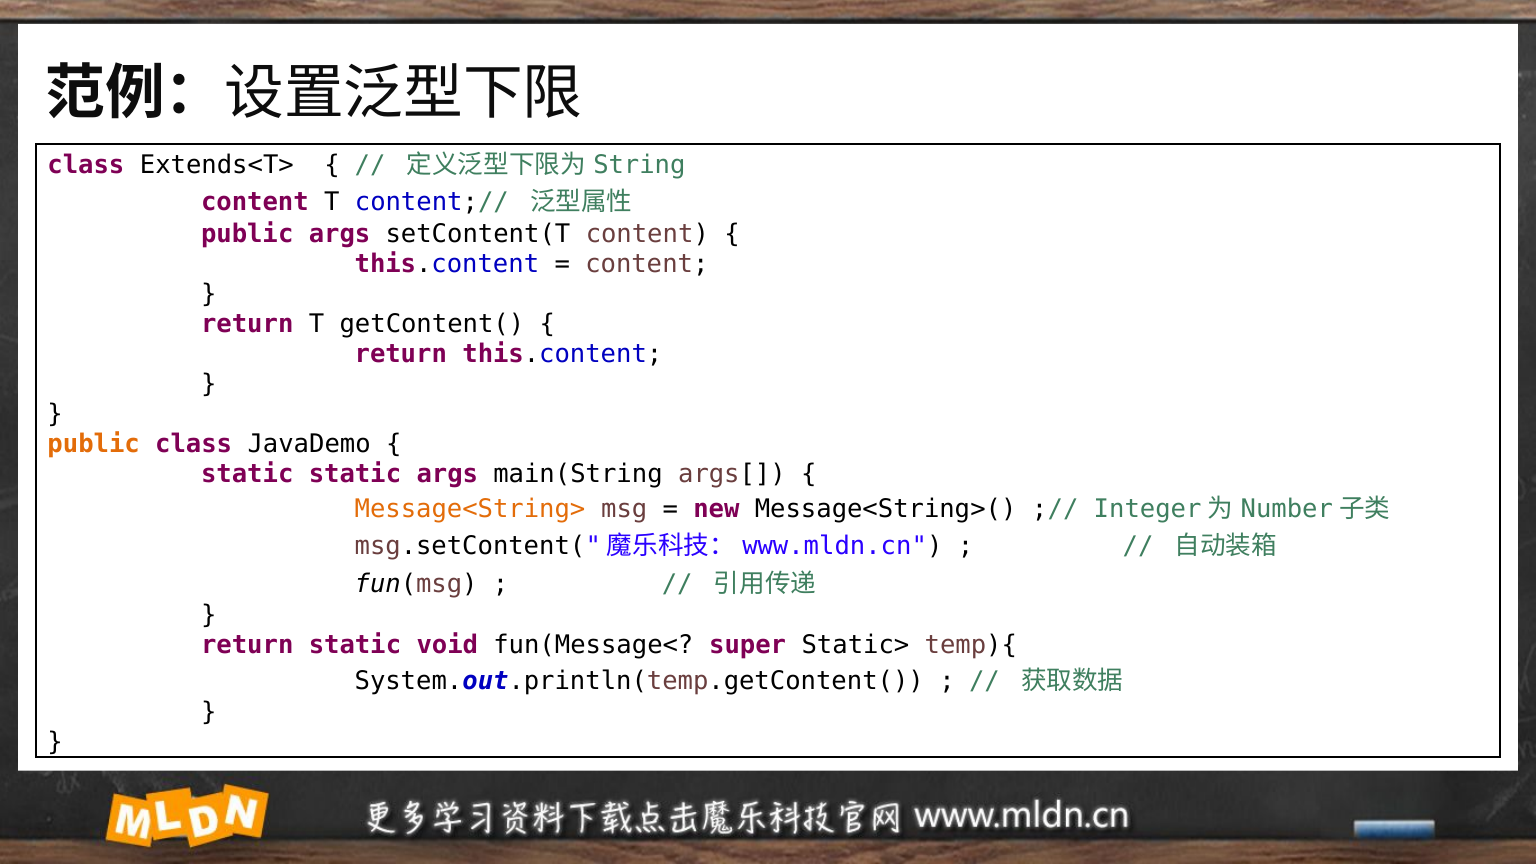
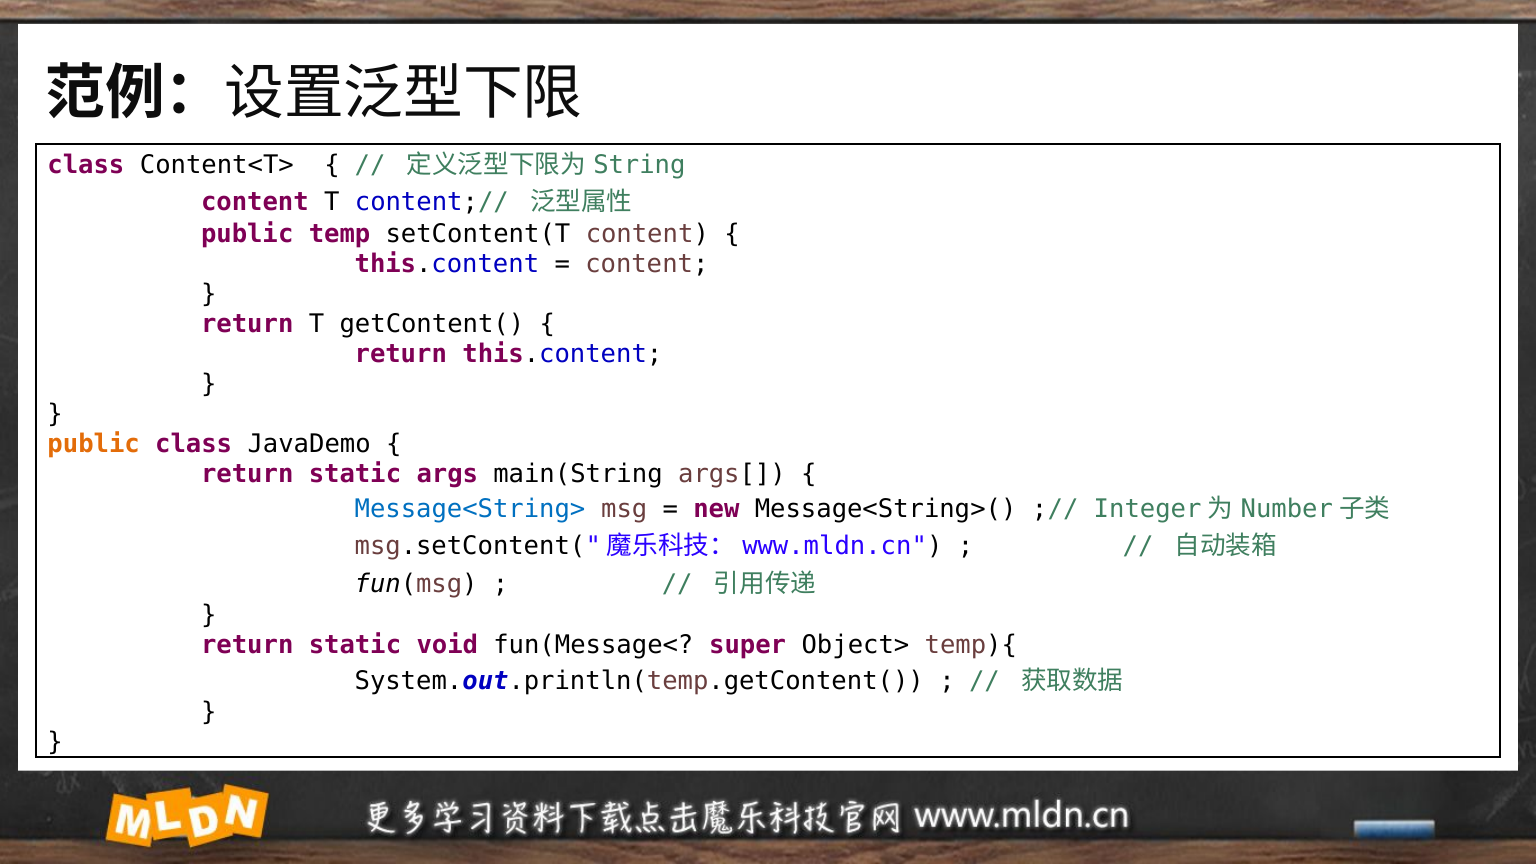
Extends<T>: Extends<T> -> Content<T>
public args: args -> temp
static at (247, 474): static -> return
Message<String> colour: orange -> blue
Static>: Static> -> Object>
